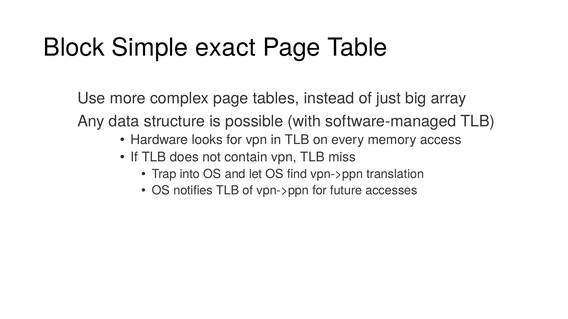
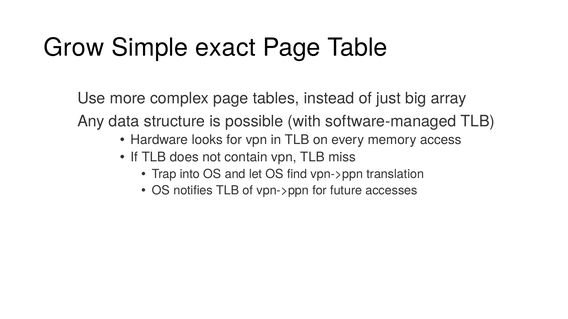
Block: Block -> Grow
